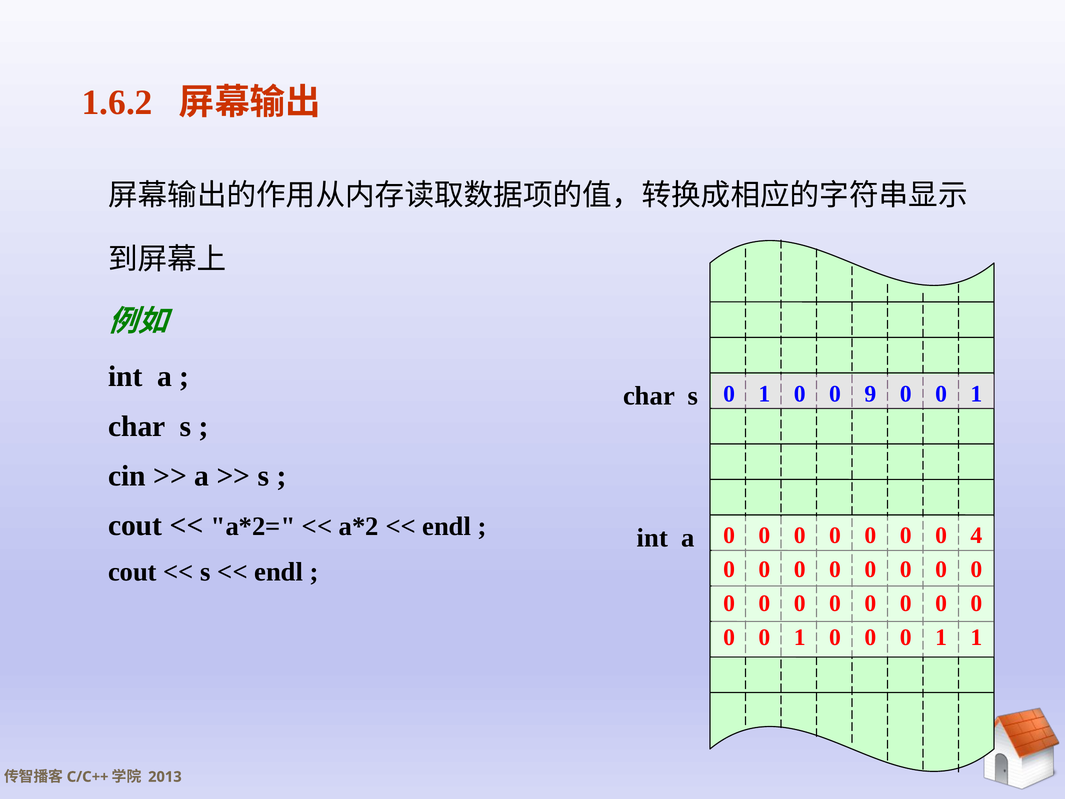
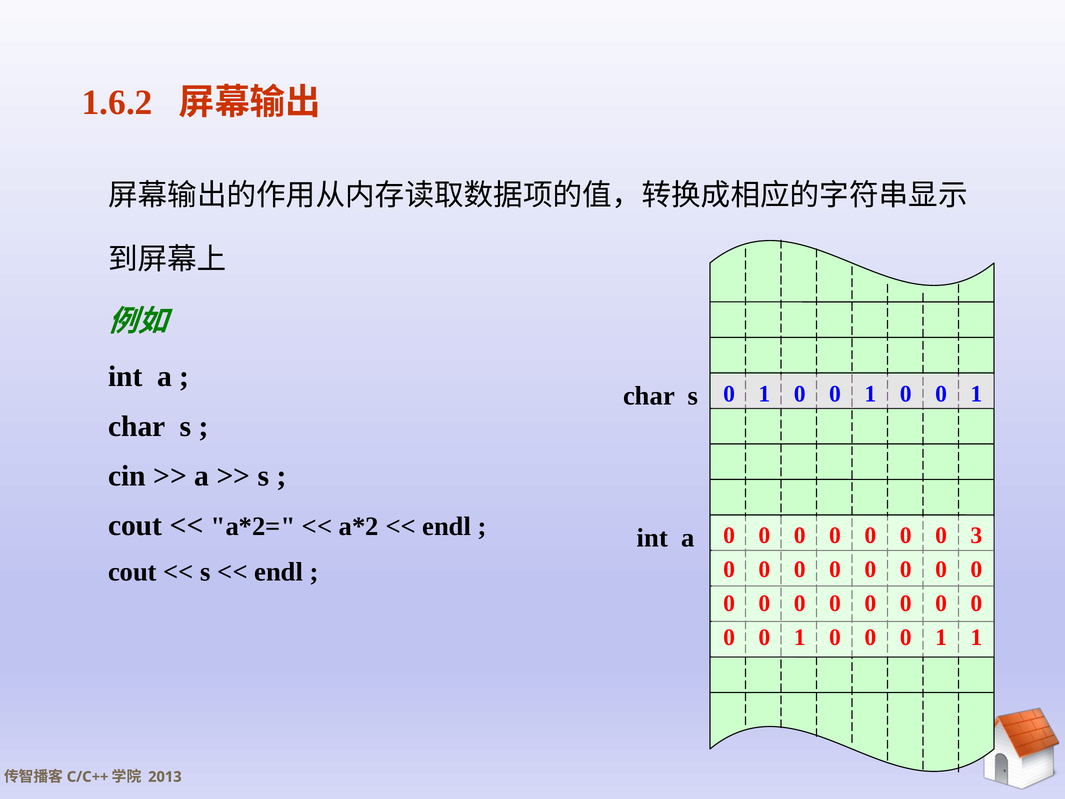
9 at (870, 394): 9 -> 1
4: 4 -> 3
